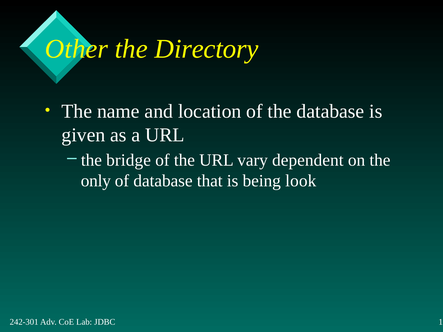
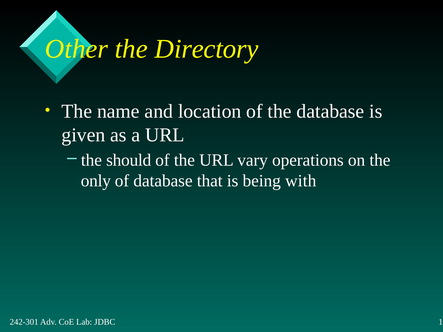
bridge: bridge -> should
dependent: dependent -> operations
look: look -> with
